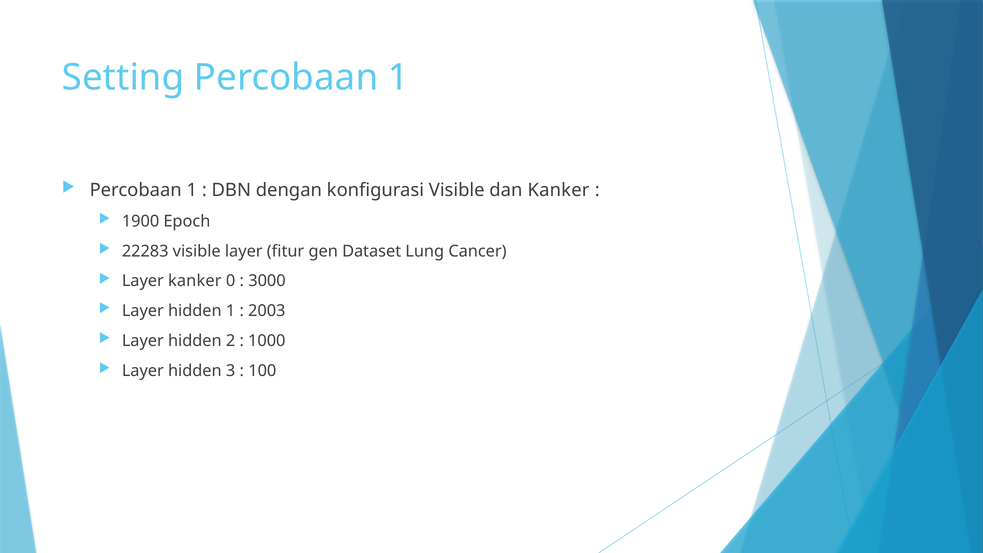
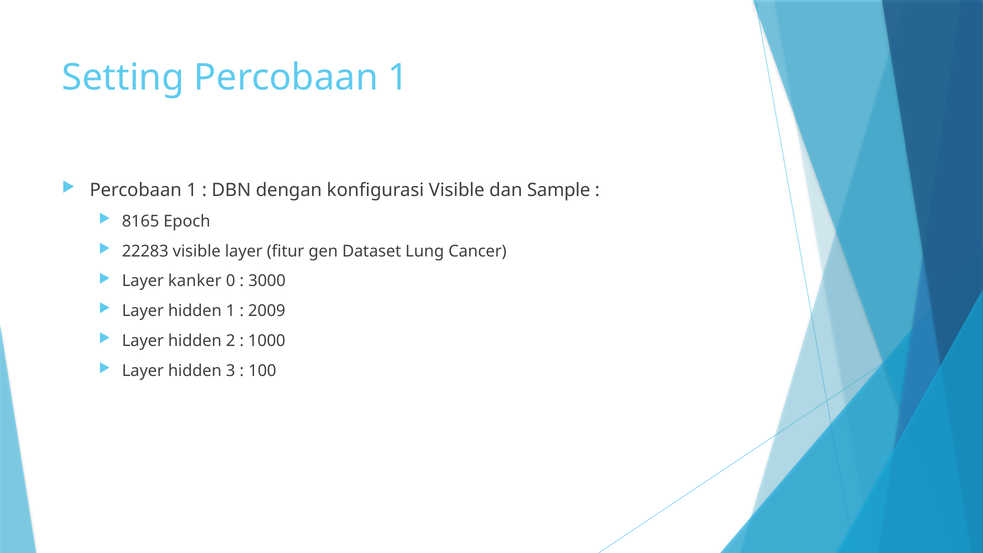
dan Kanker: Kanker -> Sample
1900: 1900 -> 8165
2003: 2003 -> 2009
